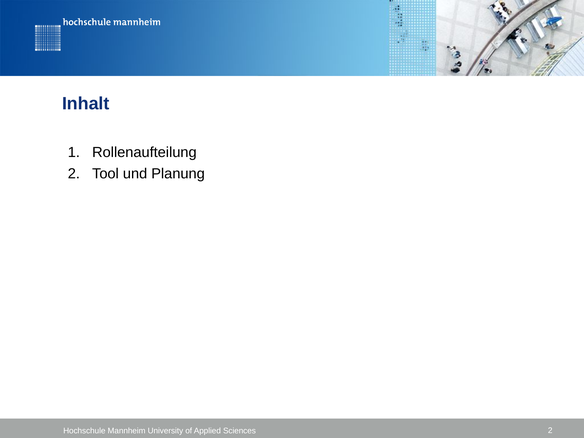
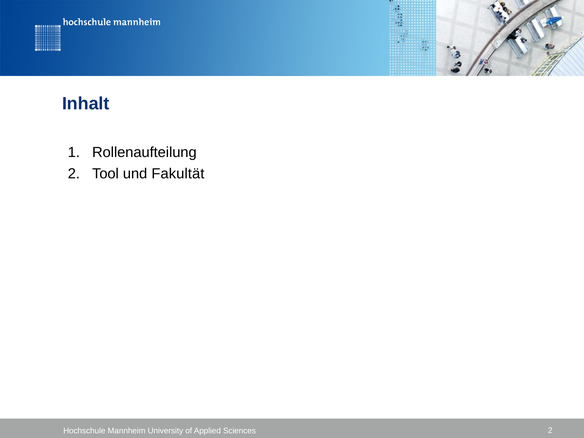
Planung: Planung -> Fakultät
